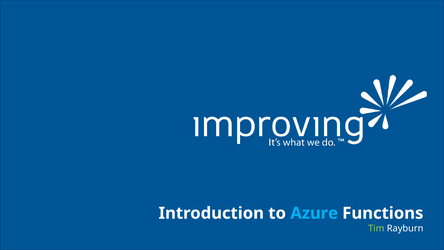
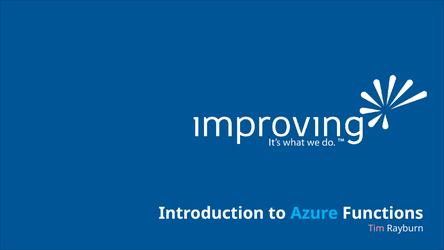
Tim colour: light green -> pink
